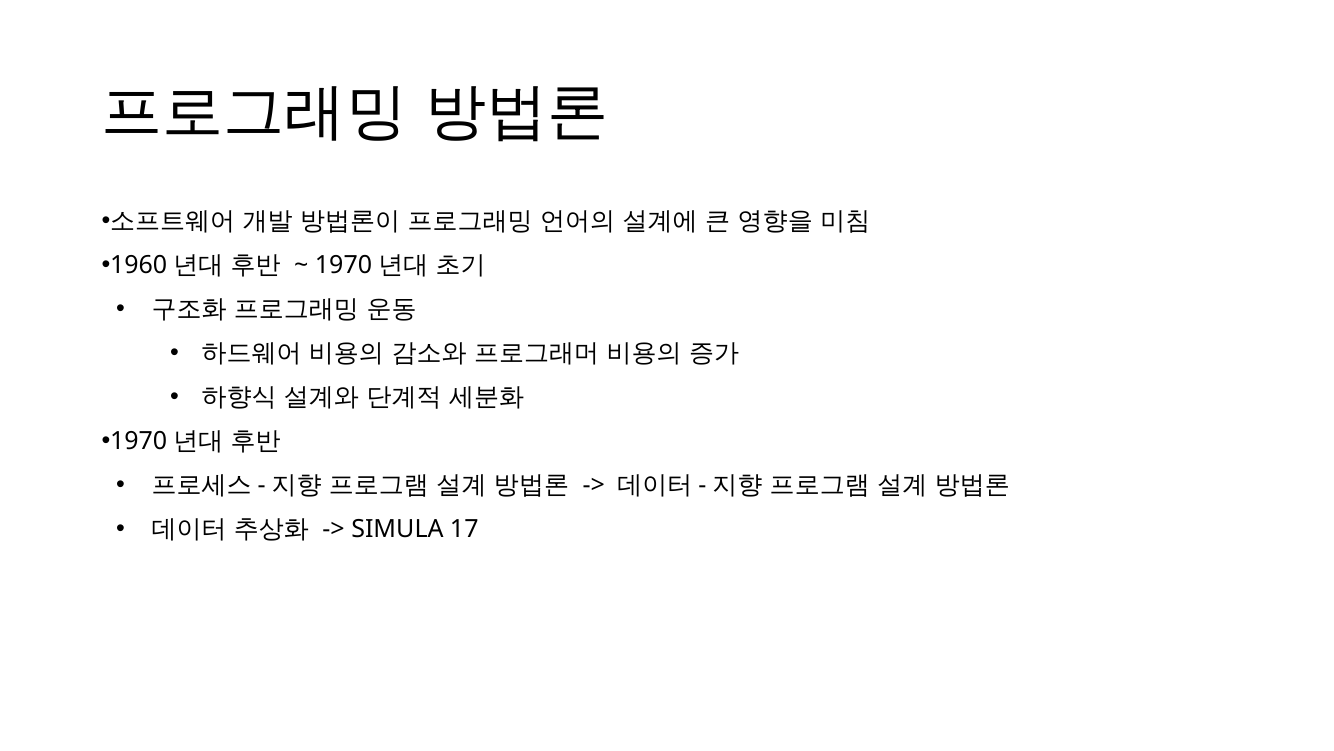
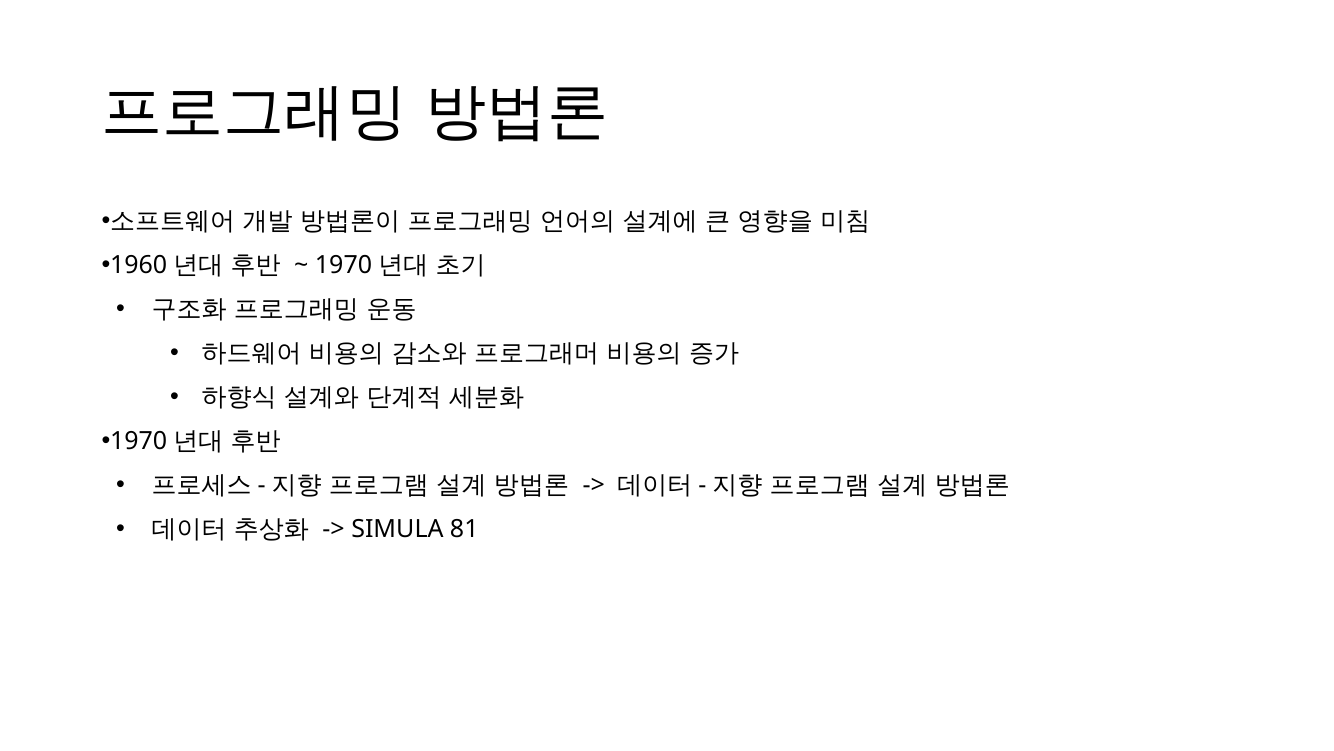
17: 17 -> 81
